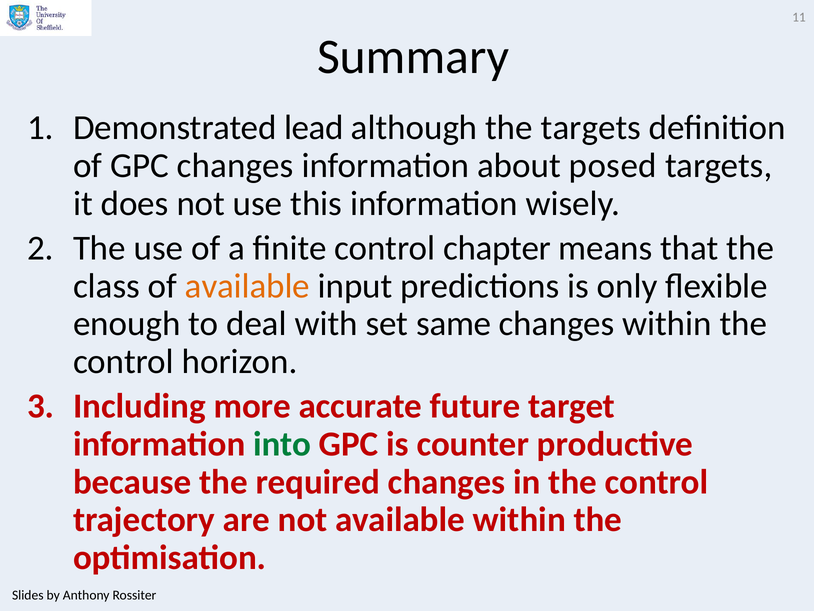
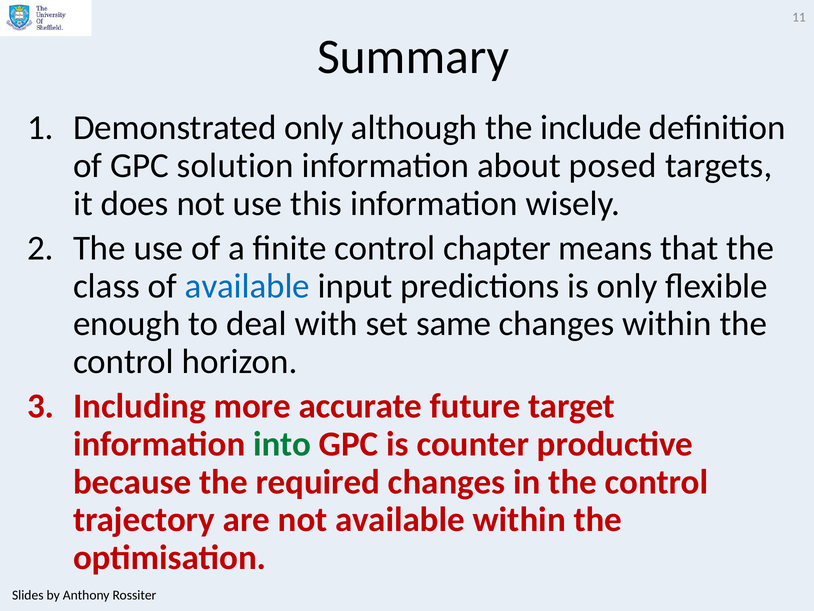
Demonstrated lead: lead -> only
the targets: targets -> include
GPC changes: changes -> solution
available at (247, 286) colour: orange -> blue
